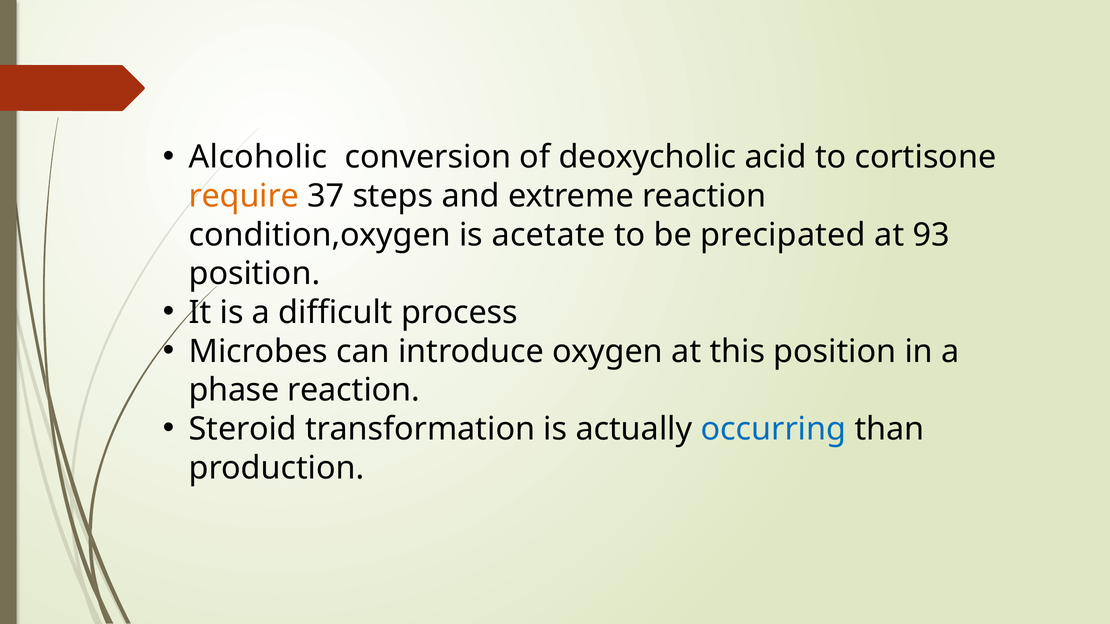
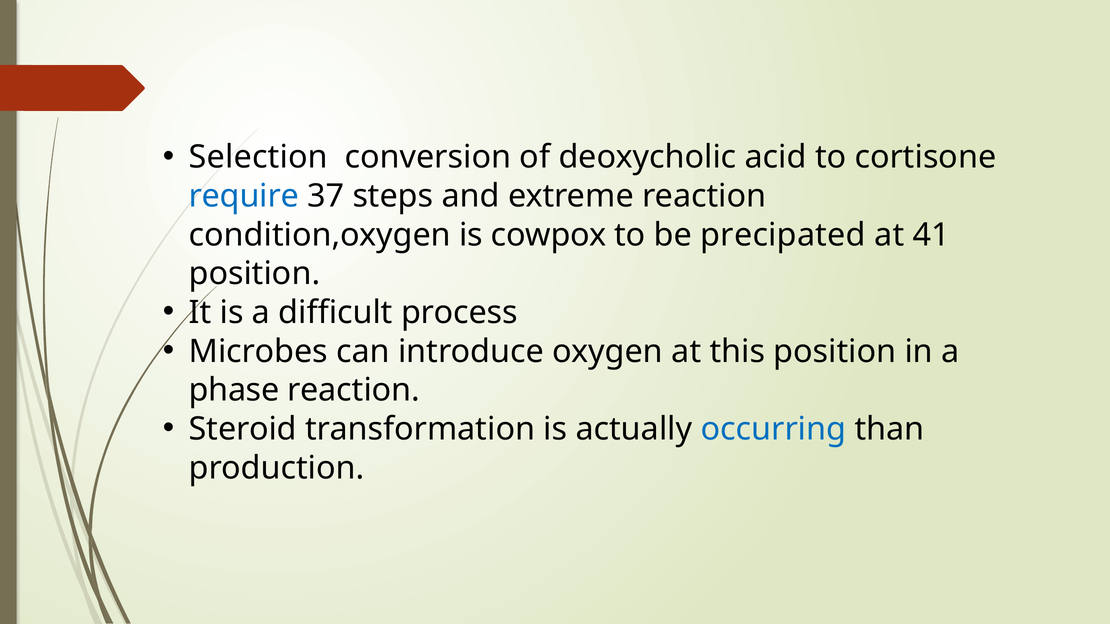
Alcoholic: Alcoholic -> Selection
require colour: orange -> blue
acetate: acetate -> cowpox
93: 93 -> 41
